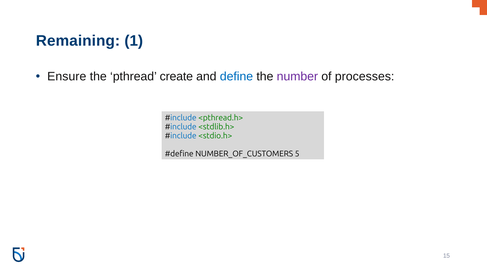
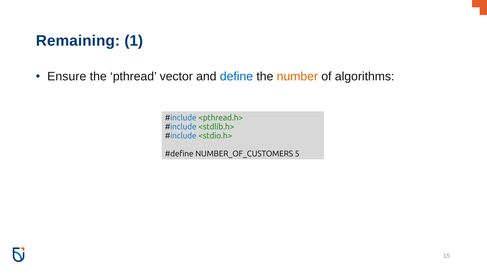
create: create -> vector
number colour: purple -> orange
processes: processes -> algorithms
